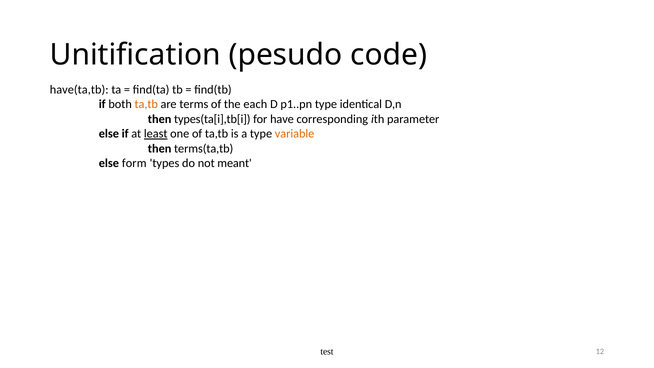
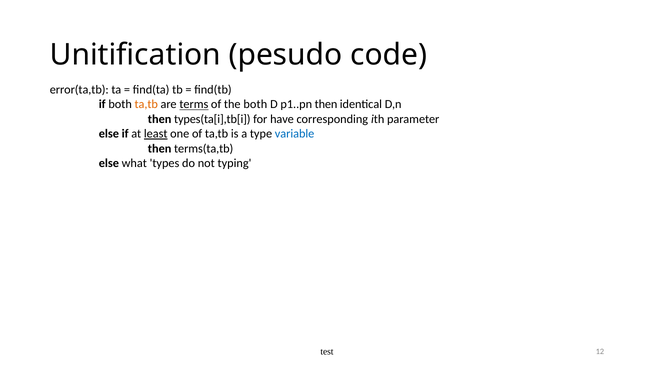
have(ta,tb: have(ta,tb -> error(ta,tb
terms underline: none -> present
the each: each -> both
p1..pn type: type -> then
variable colour: orange -> blue
form: form -> what
meant: meant -> typing
